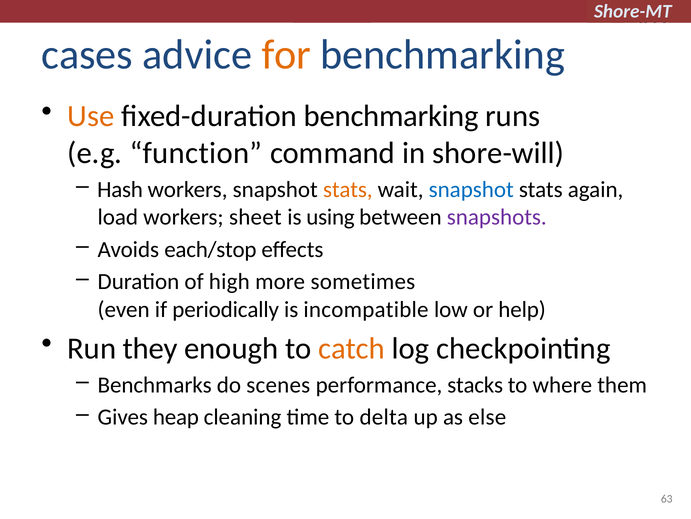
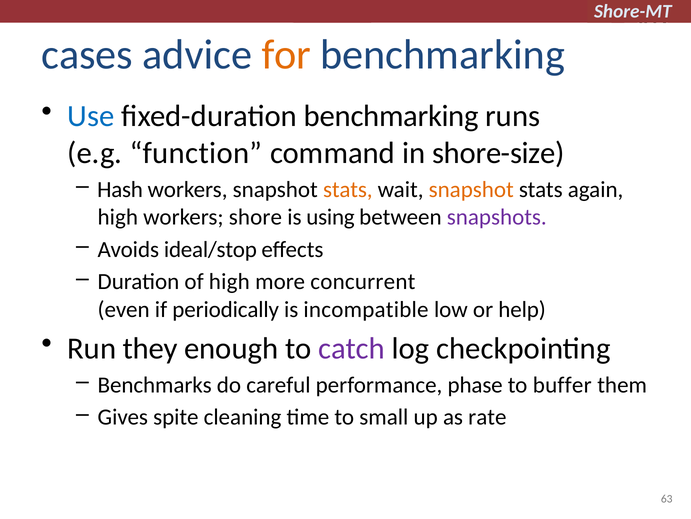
Use colour: orange -> blue
shore-will: shore-will -> shore-size
snapshot at (471, 189) colour: blue -> orange
load at (118, 217): load -> high
sheet: sheet -> shore
each/stop: each/stop -> ideal/stop
sometimes: sometimes -> concurrent
catch colour: orange -> purple
scenes: scenes -> careful
stacks: stacks -> phase
where: where -> buffer
heap: heap -> spite
delta: delta -> small
else: else -> rate
